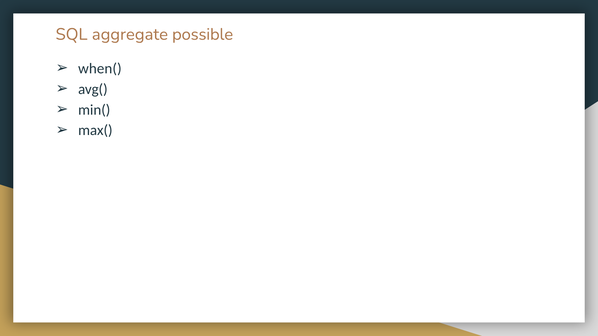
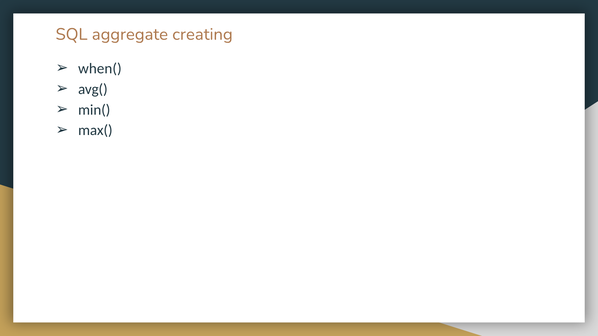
possible: possible -> creating
